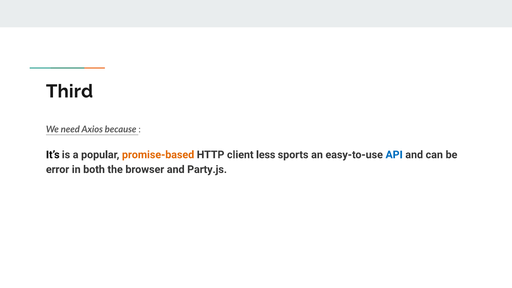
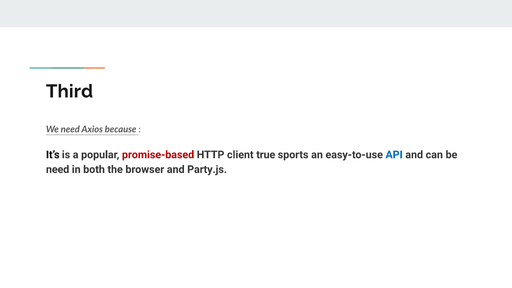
promise-based colour: orange -> red
less: less -> true
error at (58, 169): error -> need
